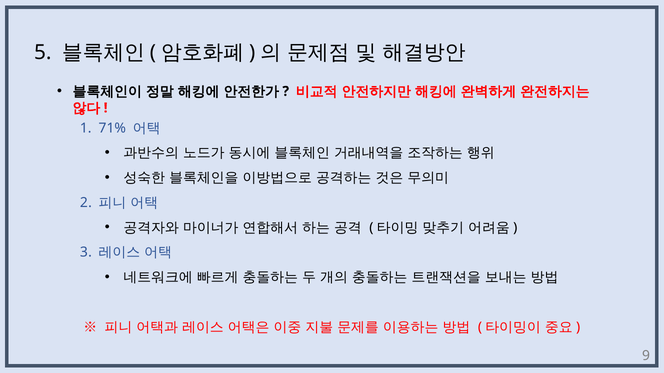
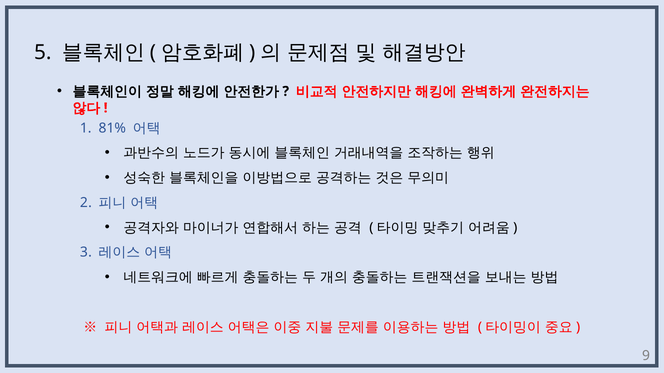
71%: 71% -> 81%
